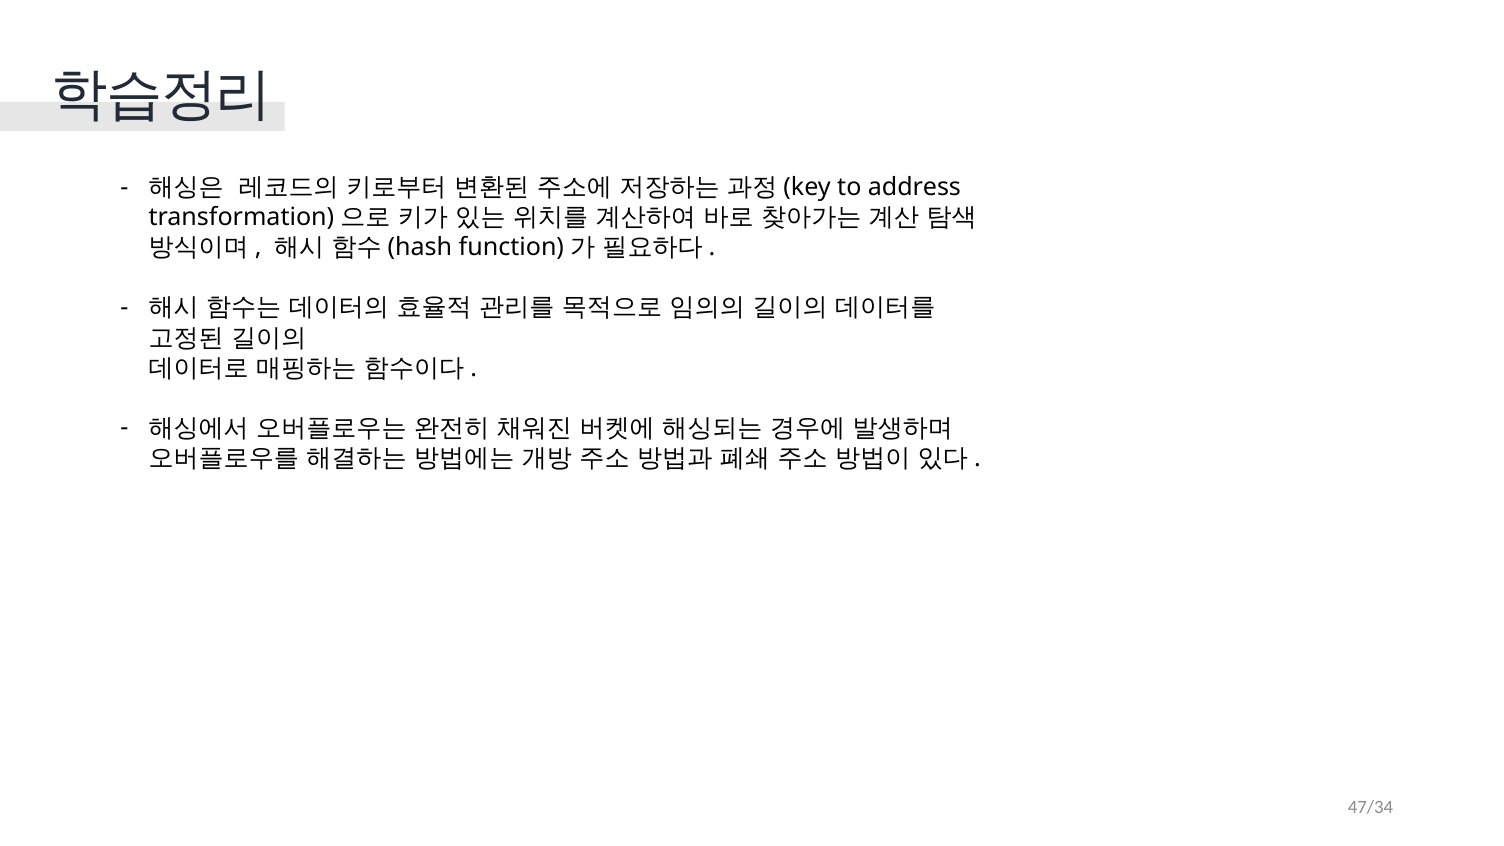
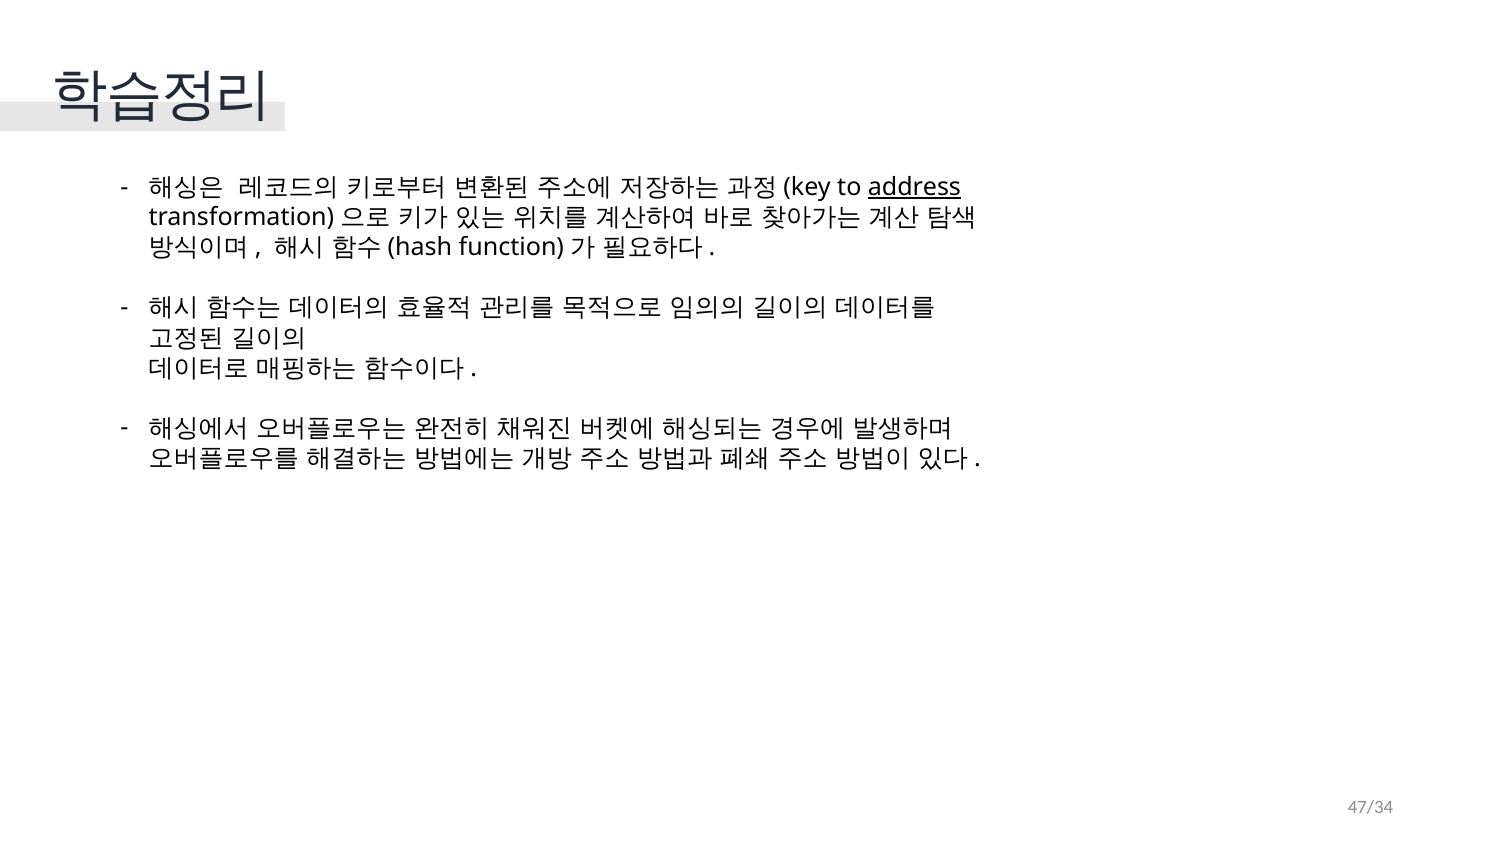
address underline: none -> present
